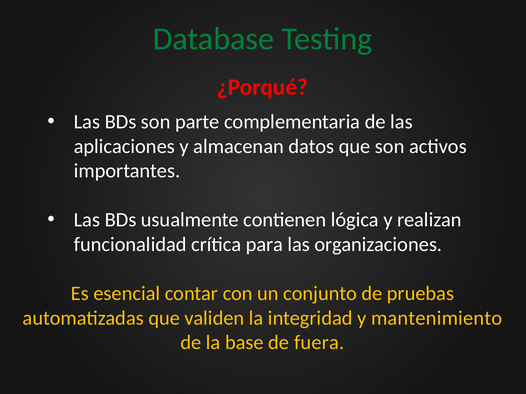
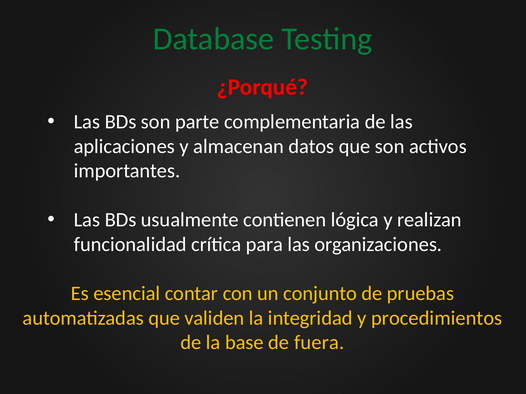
mantenimiento: mantenimiento -> procedimientos
